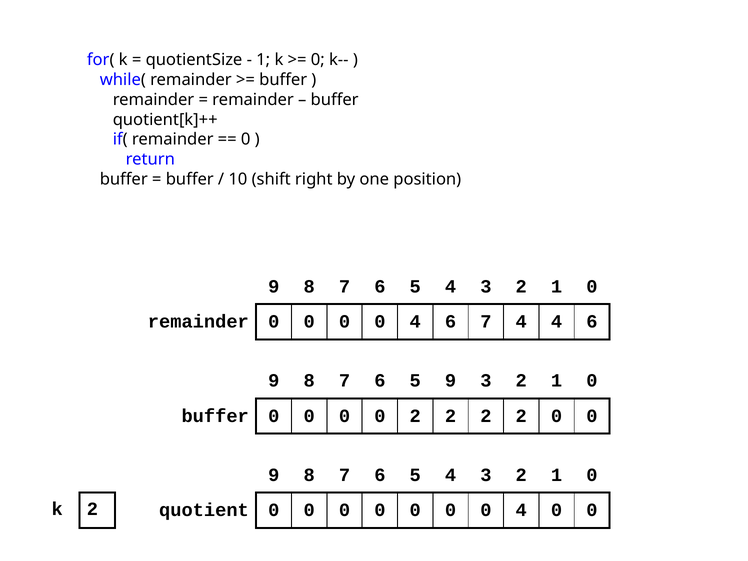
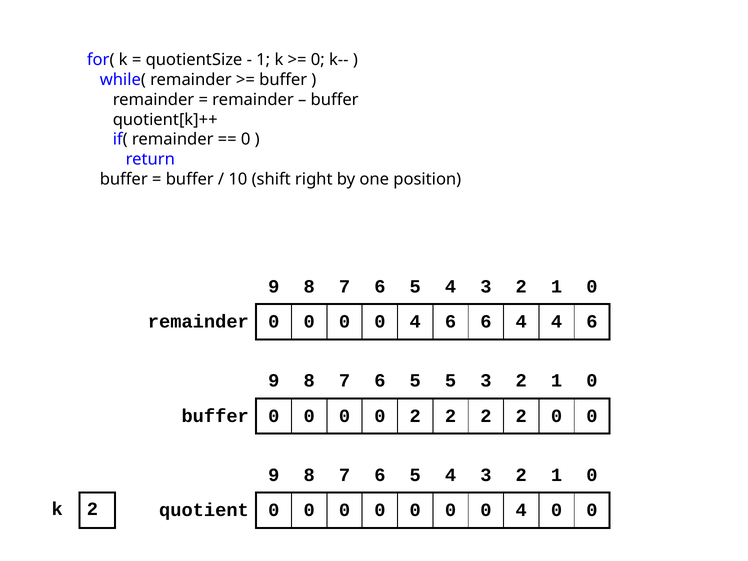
6 7: 7 -> 6
5 9: 9 -> 5
